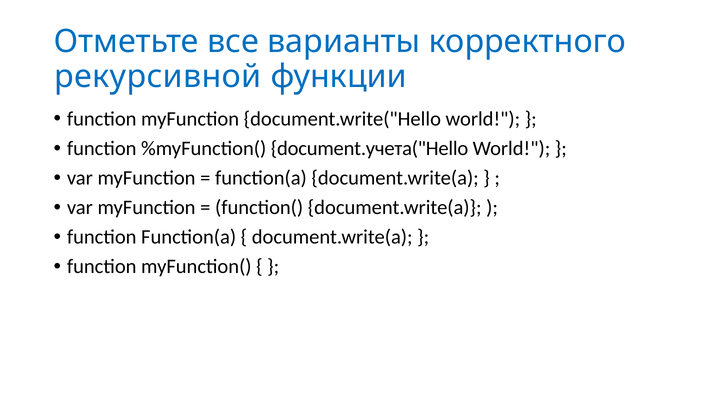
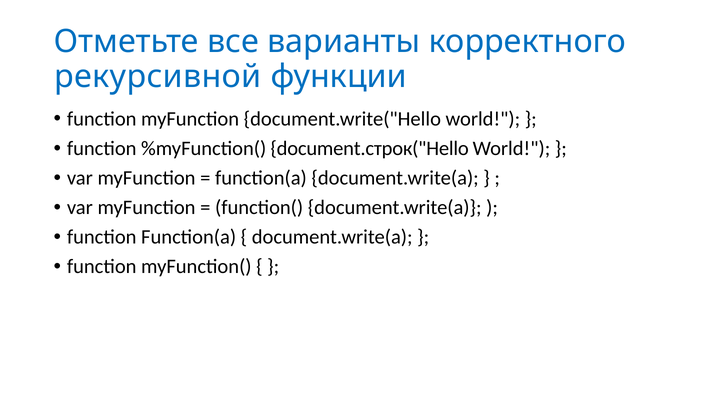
document.учета("Hello: document.учета("Hello -> document.строк("Hello
